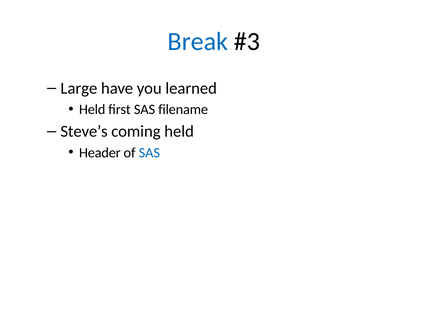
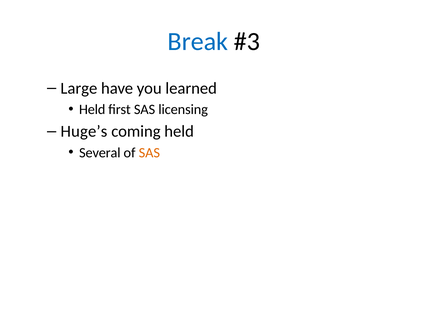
filename: filename -> licensing
Steve’s: Steve’s -> Huge’s
Header: Header -> Several
SAS at (149, 153) colour: blue -> orange
